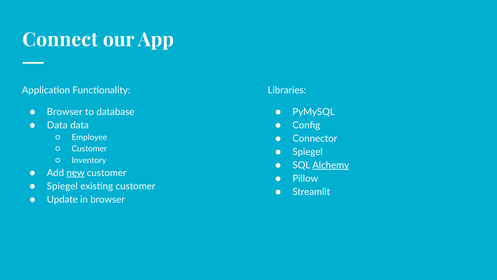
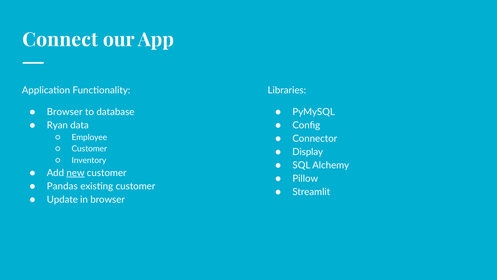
Data at (57, 125): Data -> Ryan
Spiegel at (308, 152): Spiegel -> Display
Alchemy underline: present -> none
Spiegel at (62, 186): Spiegel -> Pandas
